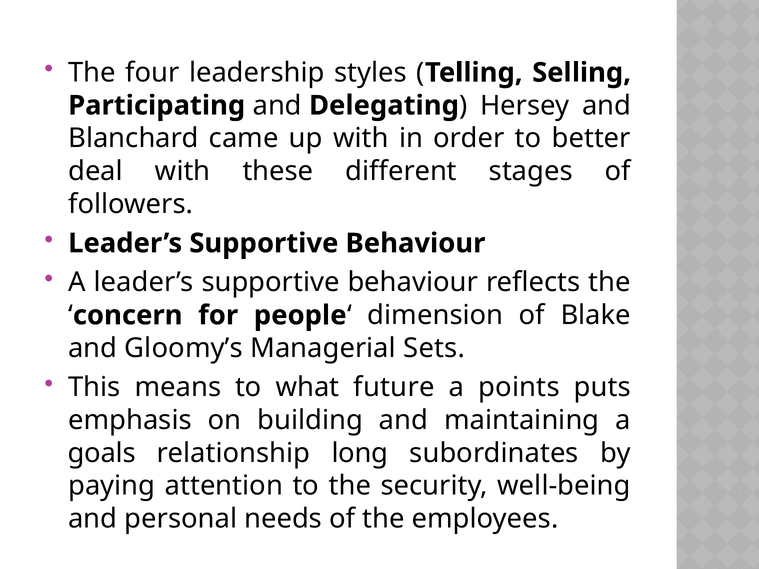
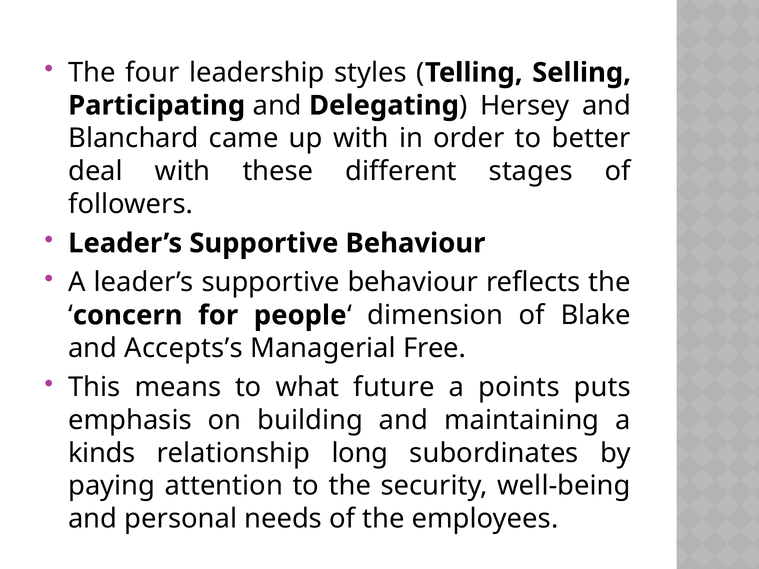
Gloomy’s: Gloomy’s -> Accepts’s
Sets: Sets -> Free
goals: goals -> kinds
